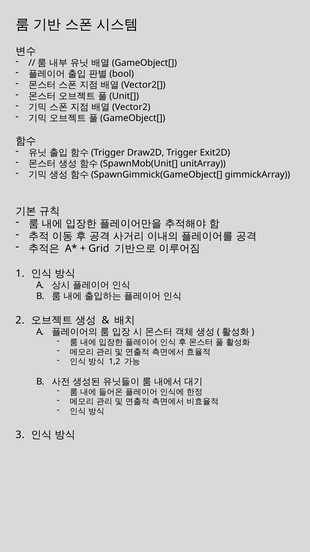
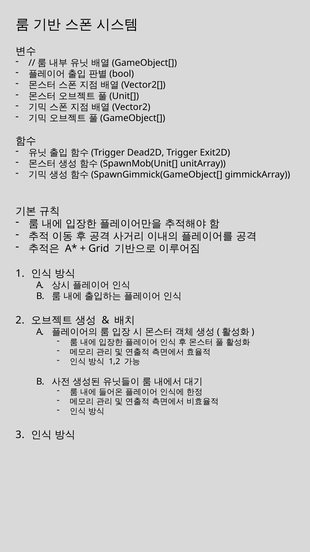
Draw2D: Draw2D -> Dead2D
